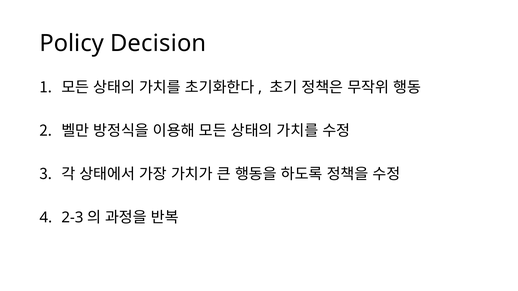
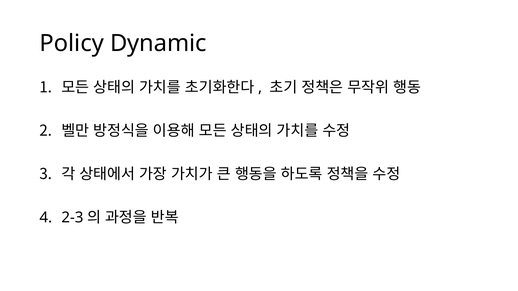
Decision: Decision -> Dynamic
